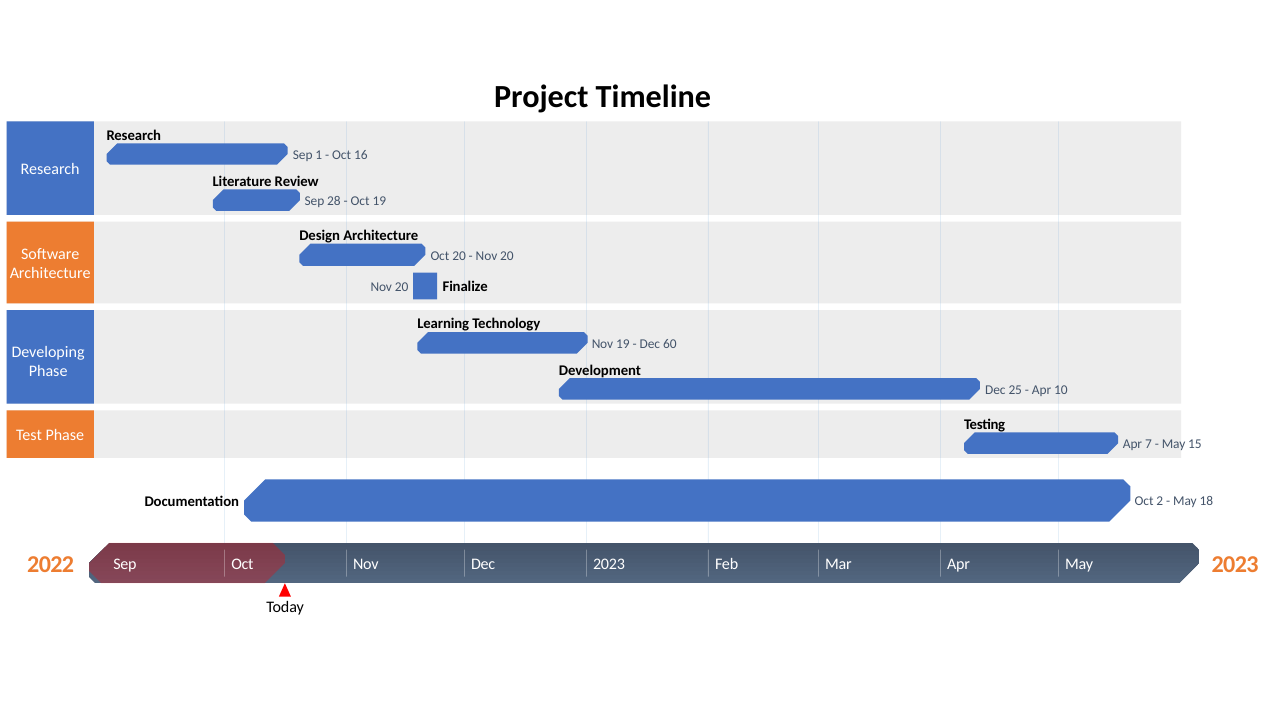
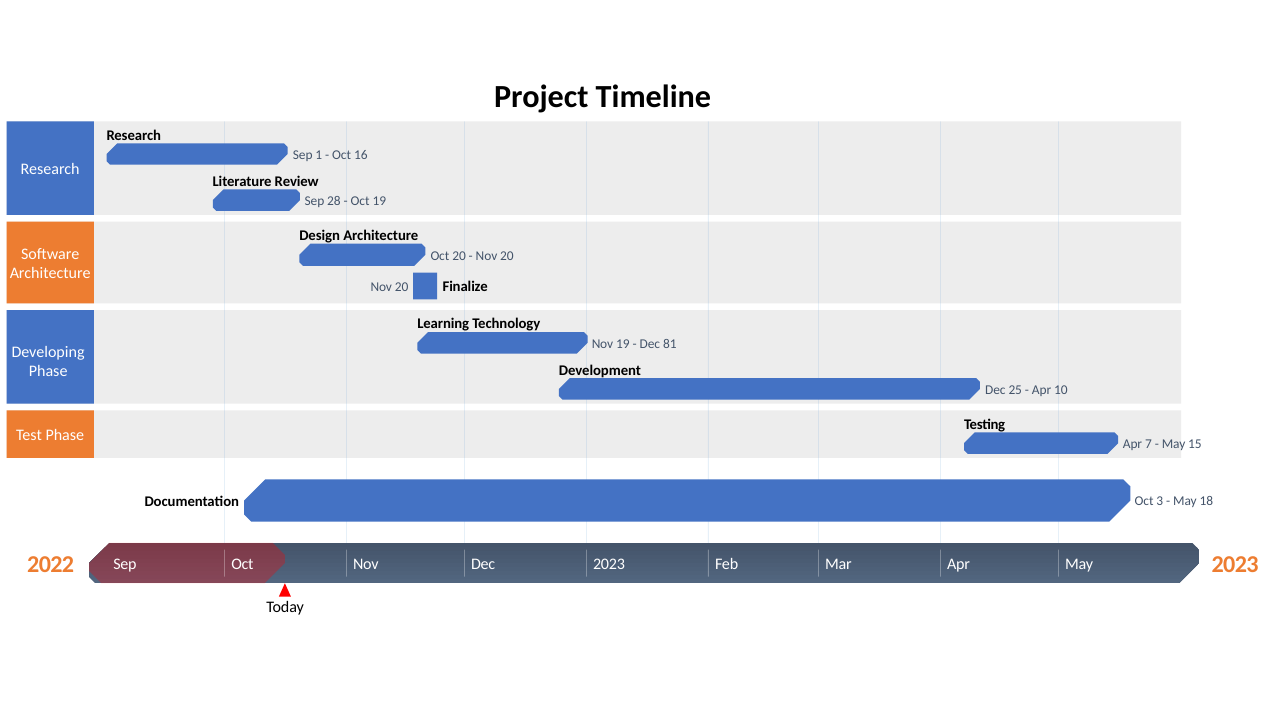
60: 60 -> 81
2: 2 -> 3
